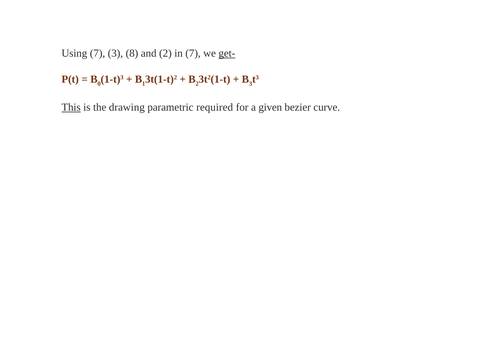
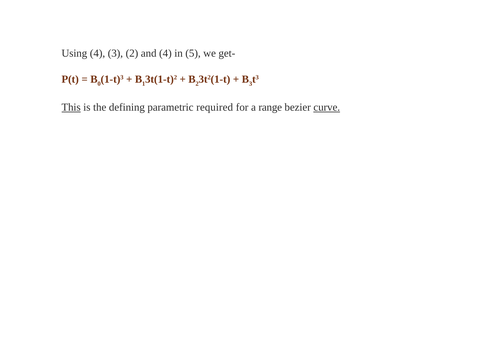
Using 7: 7 -> 4
3 8: 8 -> 2
and 2: 2 -> 4
in 7: 7 -> 5
get- underline: present -> none
drawing: drawing -> defining
given: given -> range
curve underline: none -> present
